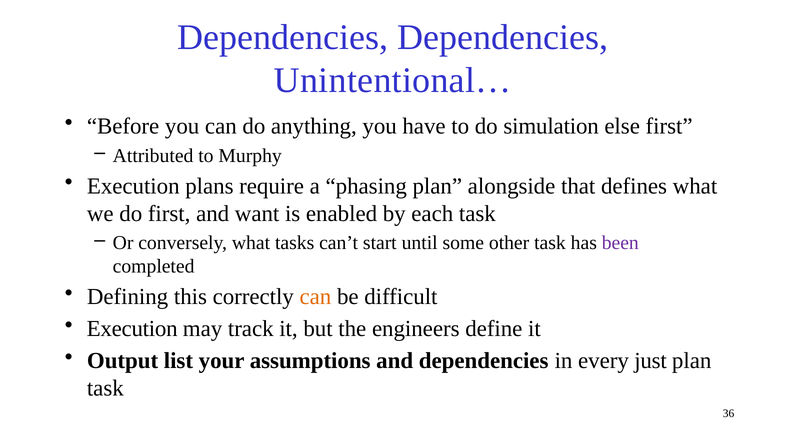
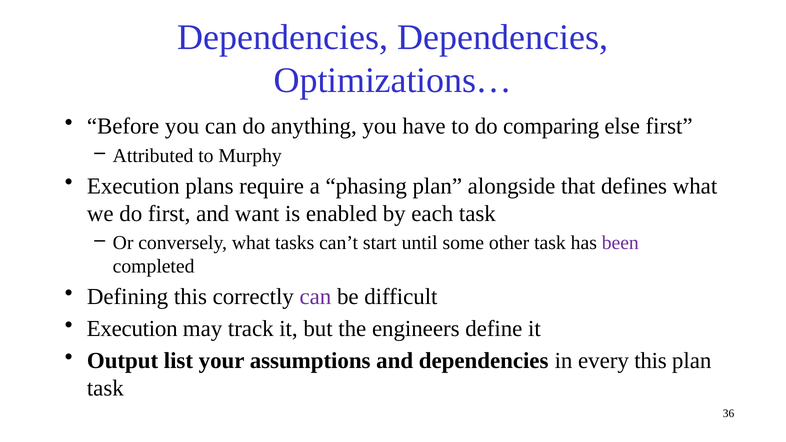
Unintentional…: Unintentional… -> Optimizations…
simulation: simulation -> comparing
can at (315, 297) colour: orange -> purple
every just: just -> this
